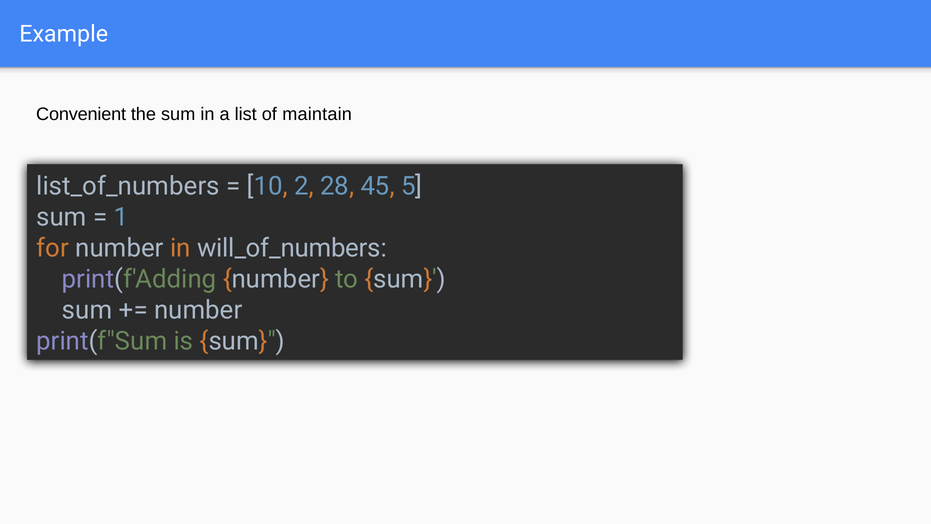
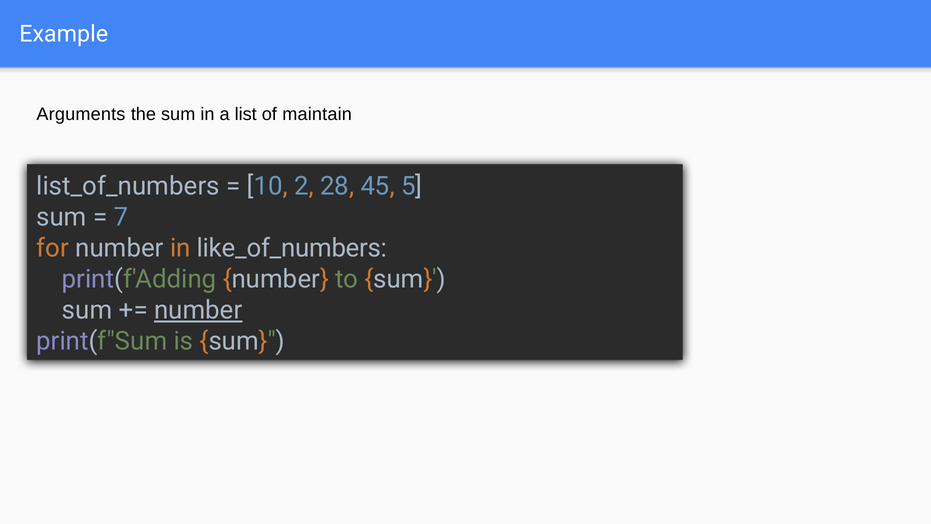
Convenient: Convenient -> Arguments
1: 1 -> 7
will_of_numbers: will_of_numbers -> like_of_numbers
number at (198, 310) underline: none -> present
